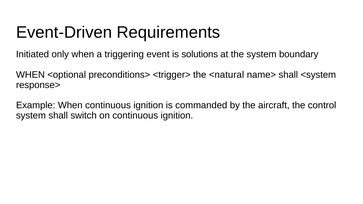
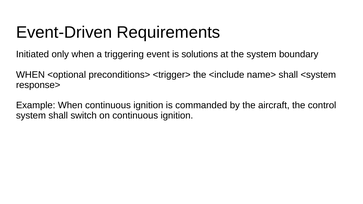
<natural: <natural -> <include
